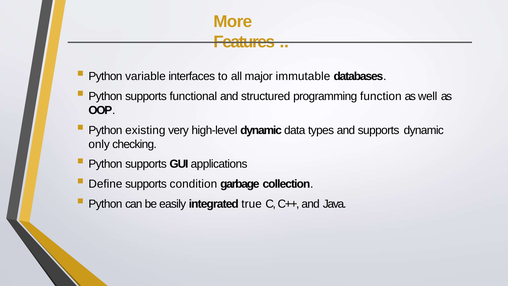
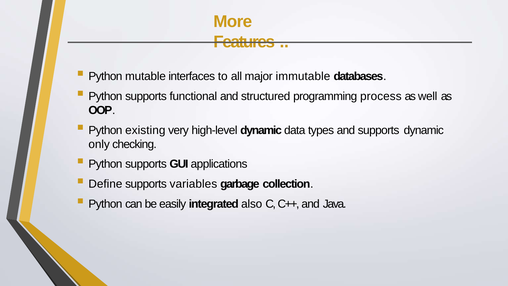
variable: variable -> mutable
function: function -> process
condition: condition -> variables
true: true -> also
